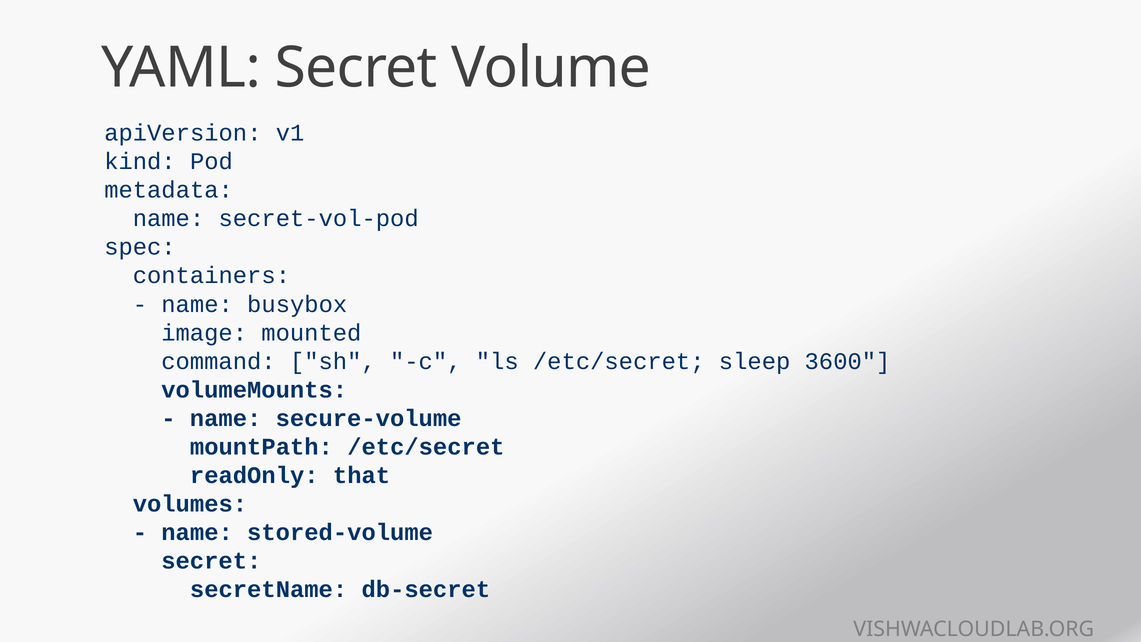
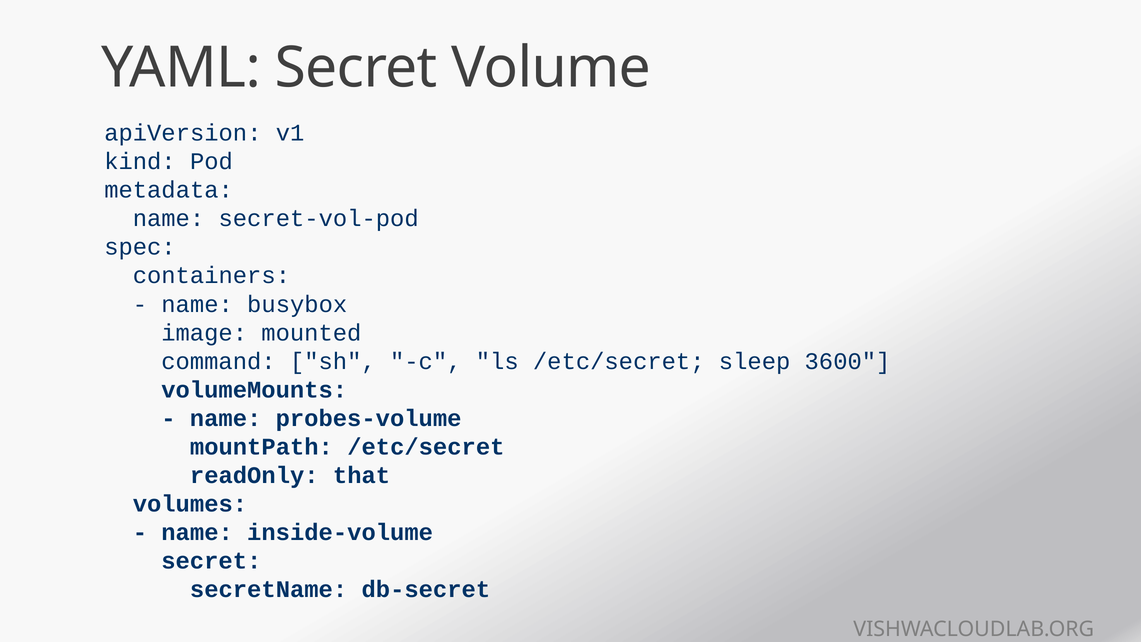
secure-volume: secure-volume -> probes-volume
stored-volume: stored-volume -> inside-volume
